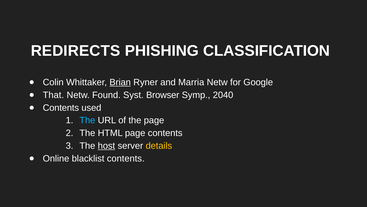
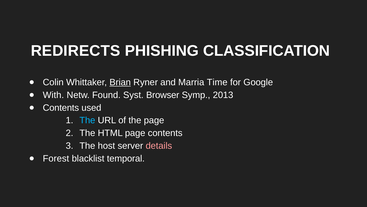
Marria Netw: Netw -> Time
That: That -> With
2040: 2040 -> 2013
host underline: present -> none
details colour: yellow -> pink
Online: Online -> Forest
blacklist contents: contents -> temporal
